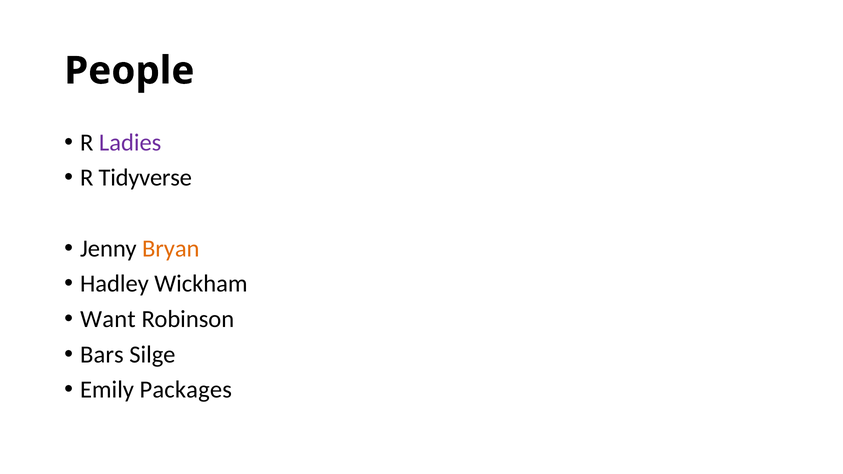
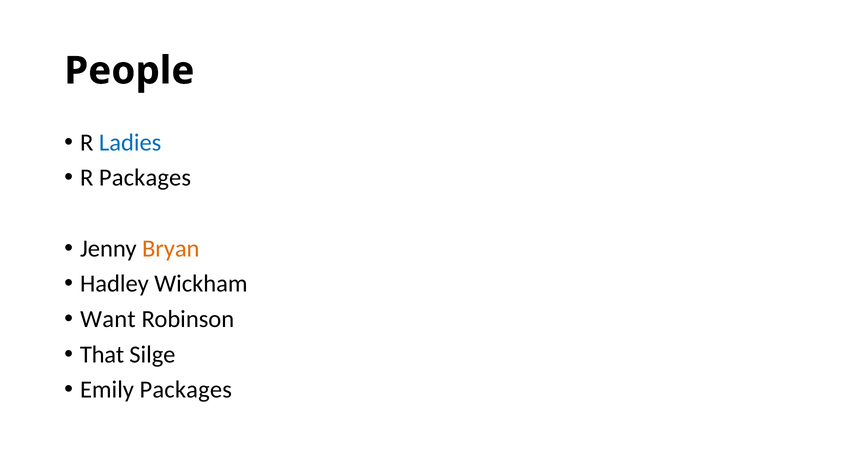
Ladies colour: purple -> blue
R Tidyverse: Tidyverse -> Packages
Bars: Bars -> That
